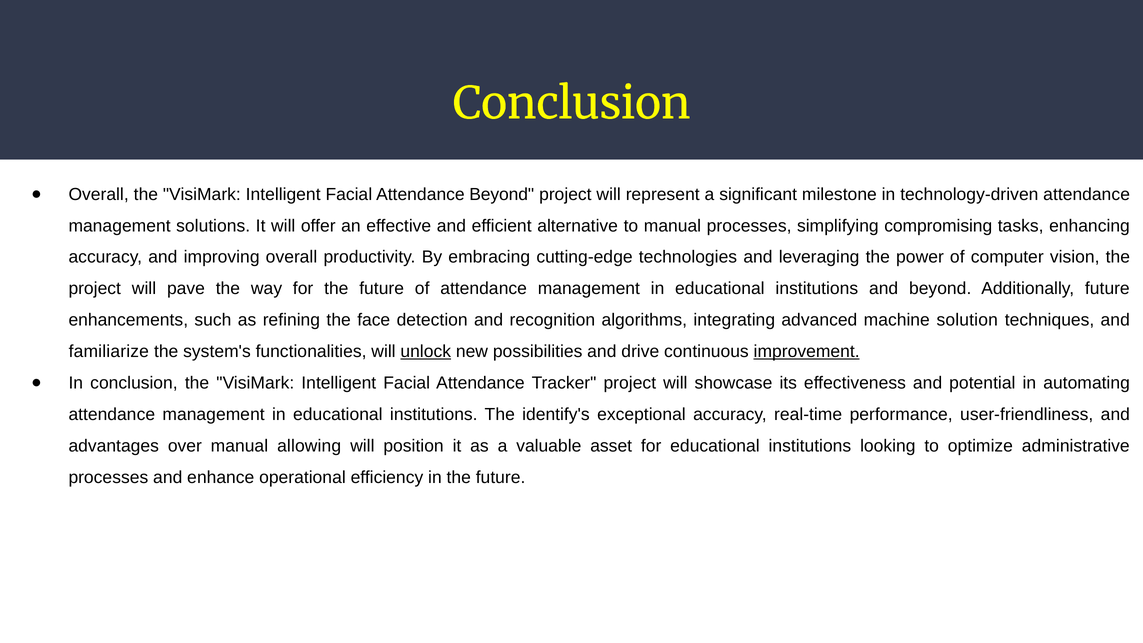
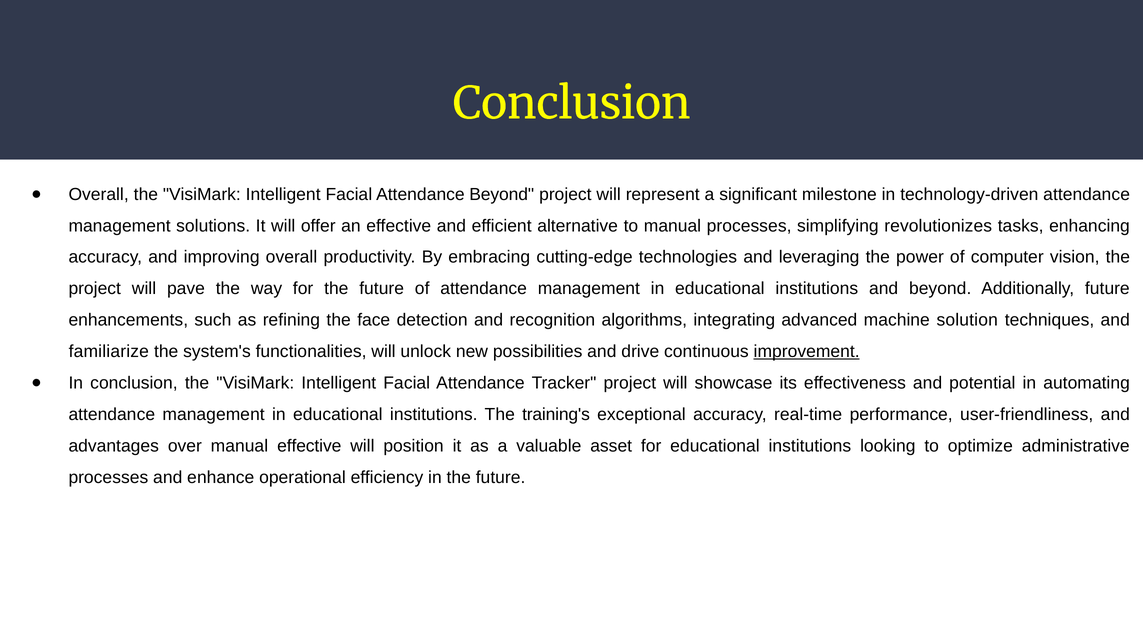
compromising: compromising -> revolutionizes
unlock underline: present -> none
identify's: identify's -> training's
manual allowing: allowing -> effective
